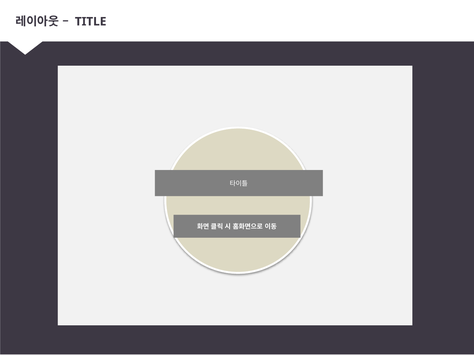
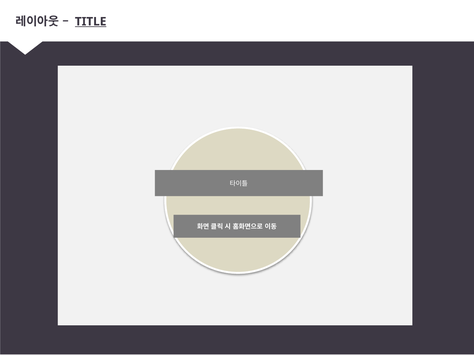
TITLE underline: none -> present
